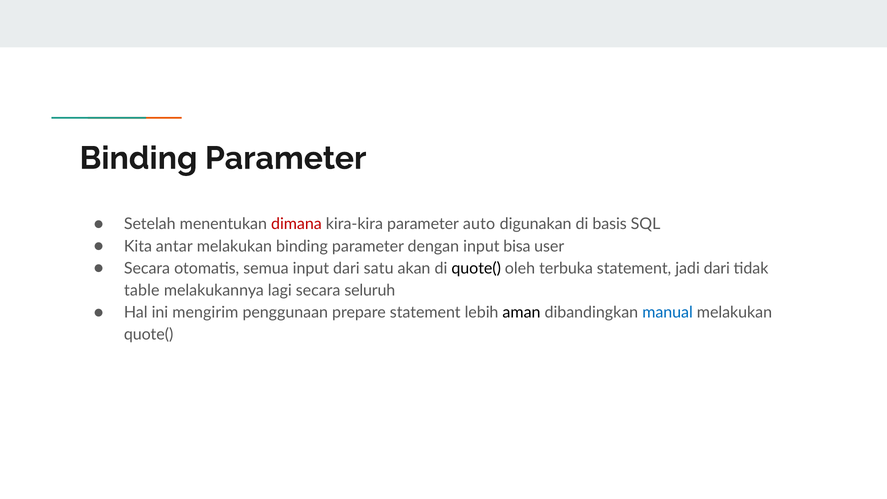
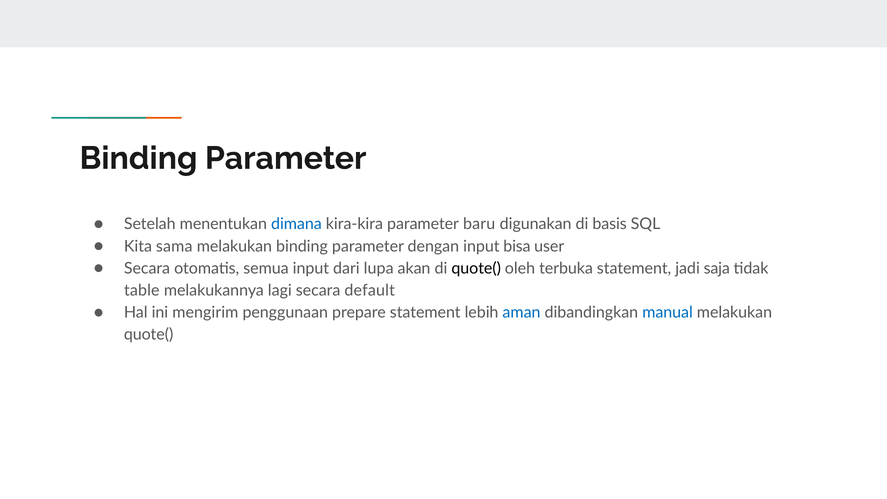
dimana colour: red -> blue
auto: auto -> baru
antar: antar -> sama
satu: satu -> lupa
jadi dari: dari -> saja
seluruh: seluruh -> default
aman colour: black -> blue
